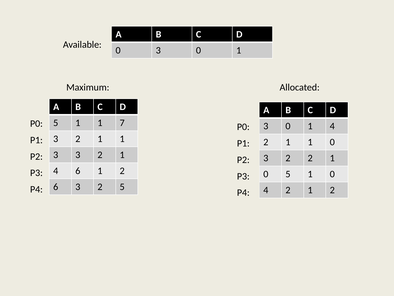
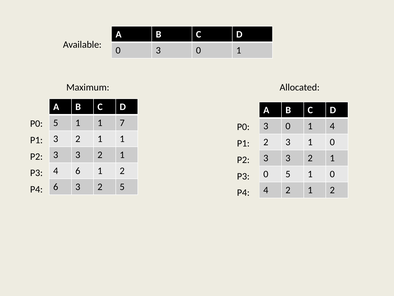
1 at (288, 142): 1 -> 3
2 at (288, 158): 2 -> 3
